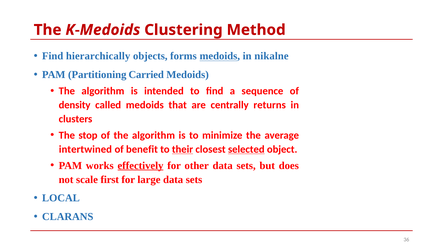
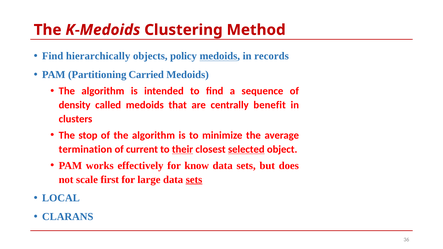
forms: forms -> policy
nikalne: nikalne -> records
returns: returns -> benefit
intertwined: intertwined -> termination
benefit: benefit -> current
effectively underline: present -> none
other: other -> know
sets at (194, 180) underline: none -> present
